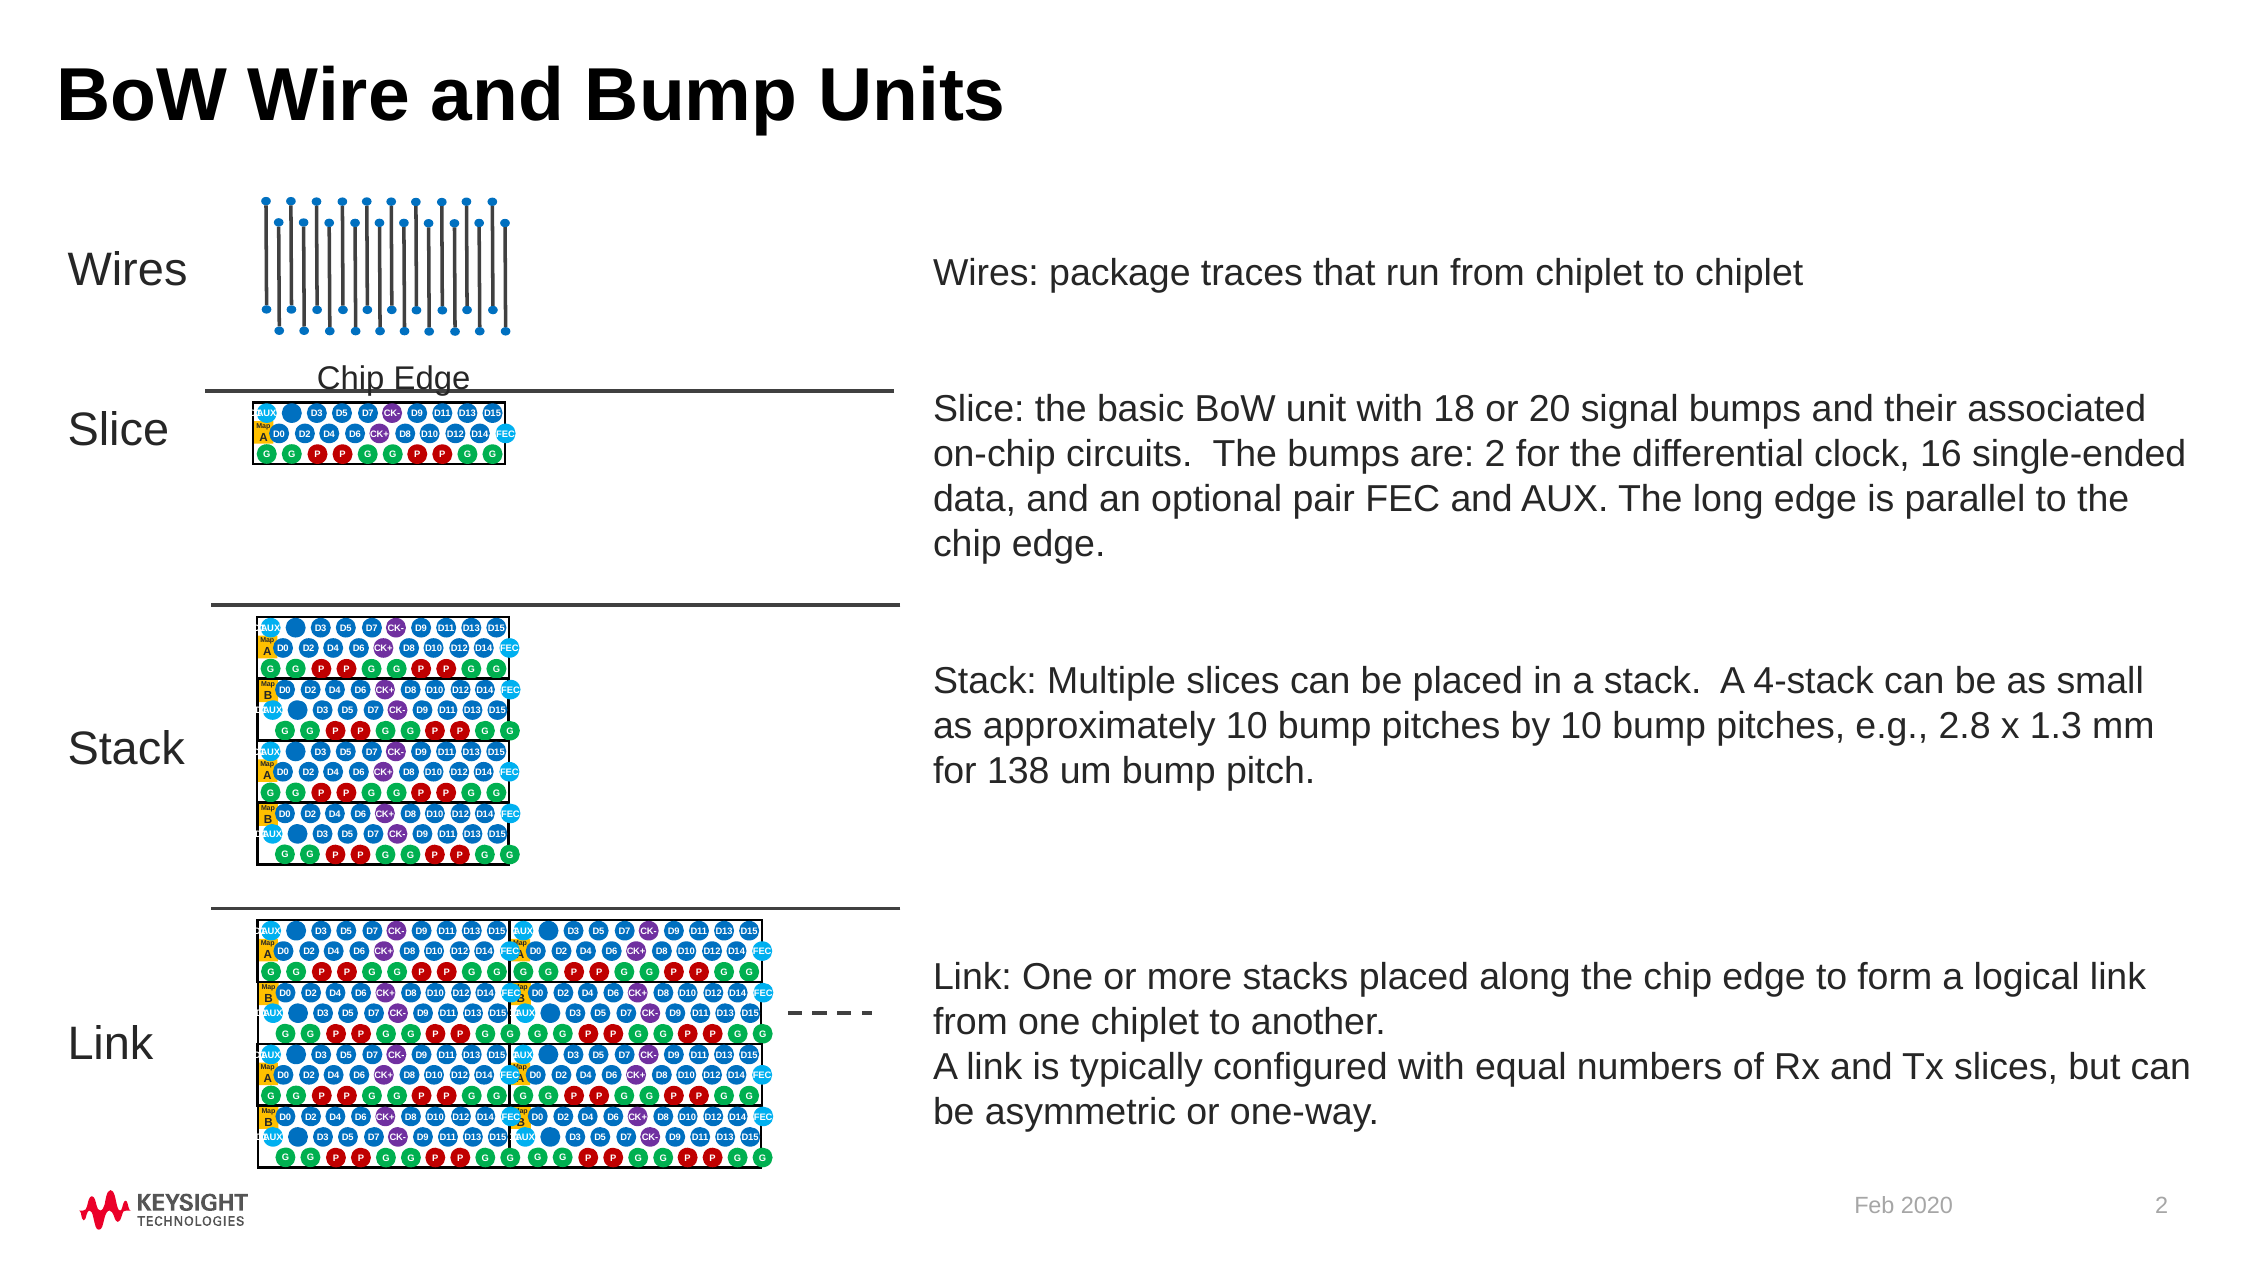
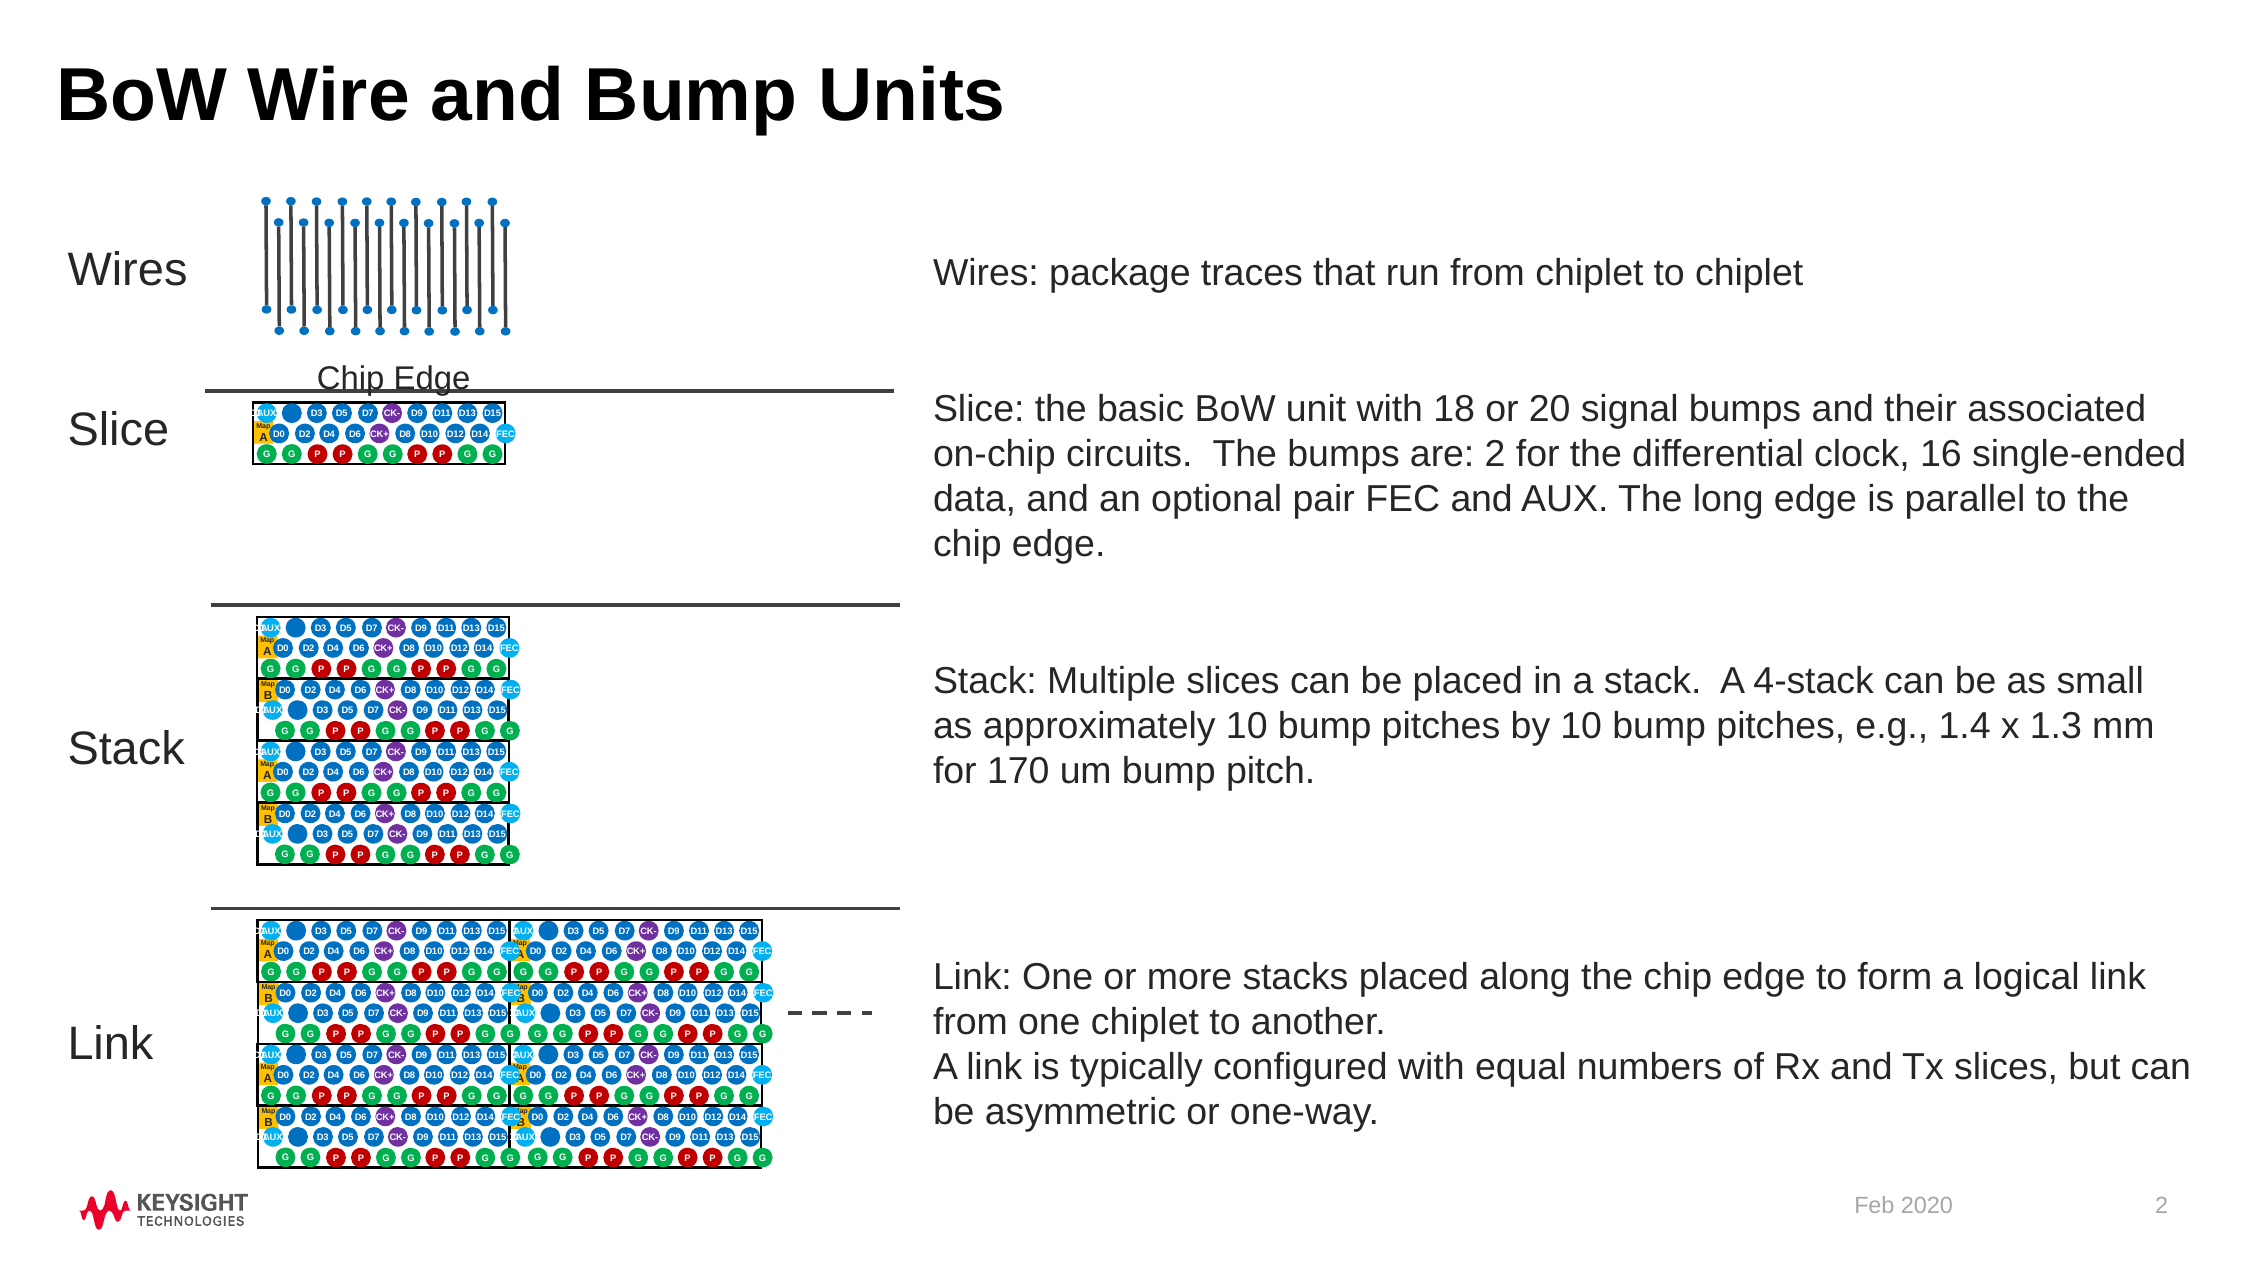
2.8: 2.8 -> 1.4
138: 138 -> 170
